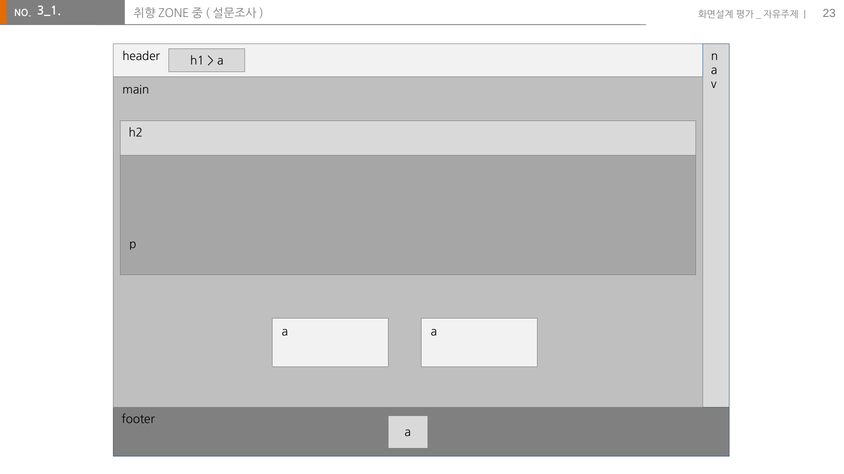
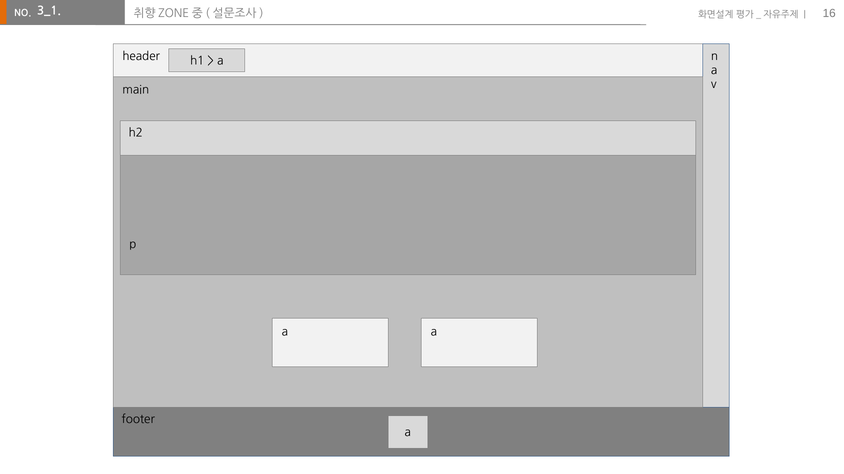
23: 23 -> 16
